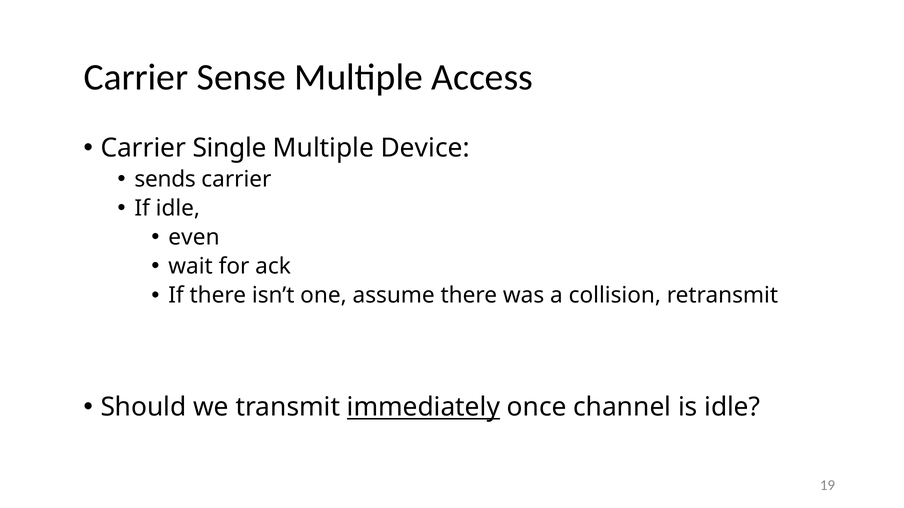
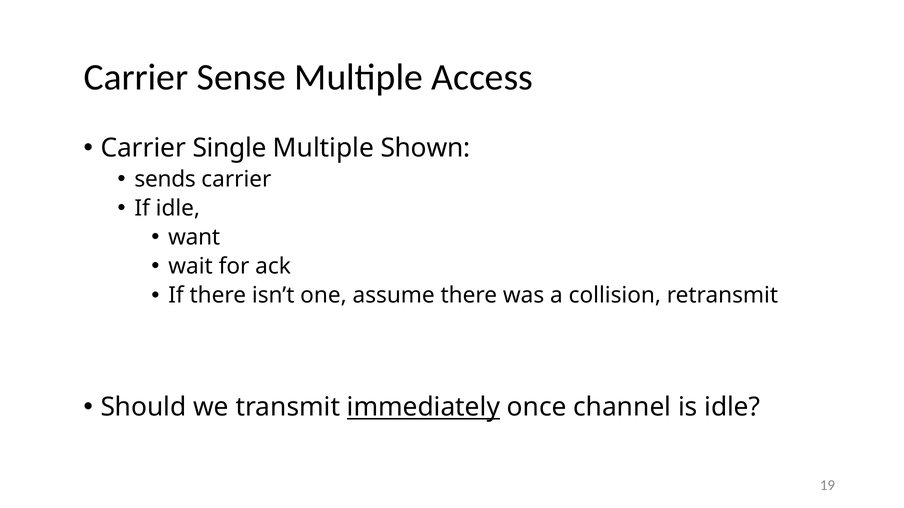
Device: Device -> Shown
even: even -> want
